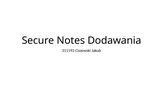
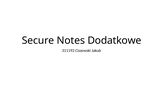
Dodawania: Dodawania -> Dodatkowe
